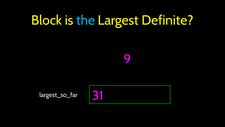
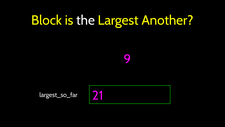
the colour: light blue -> white
Definite: Definite -> Another
31: 31 -> 21
